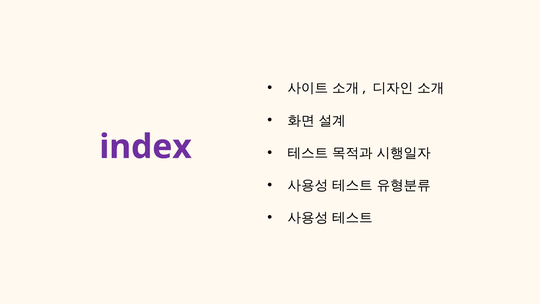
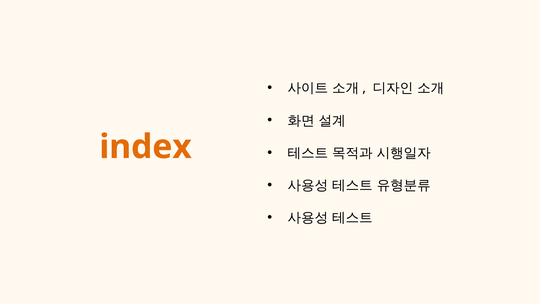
index colour: purple -> orange
